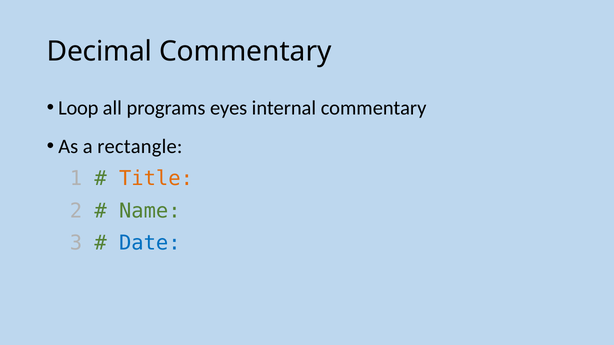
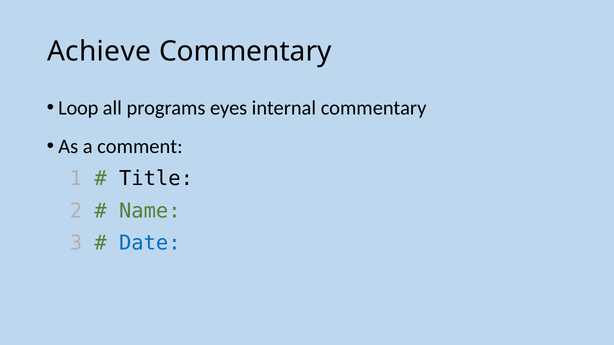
Decimal: Decimal -> Achieve
rectangle: rectangle -> comment
Title colour: orange -> black
